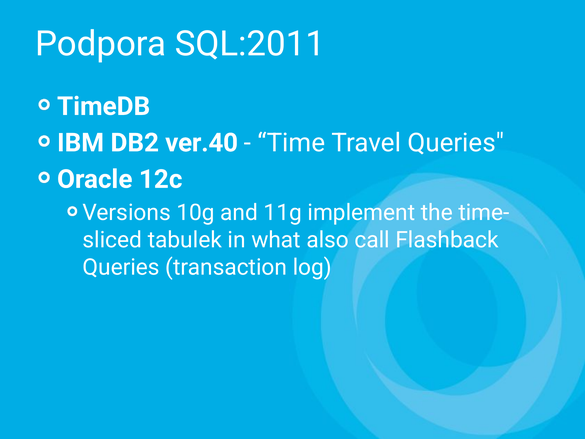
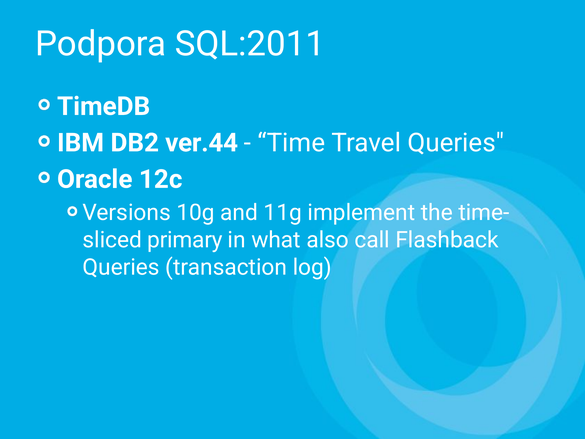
ver.40: ver.40 -> ver.44
tabulek: tabulek -> primary
